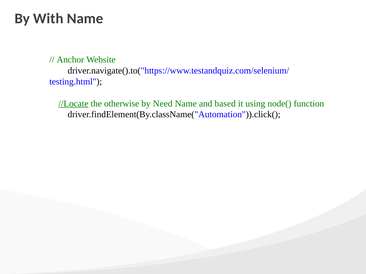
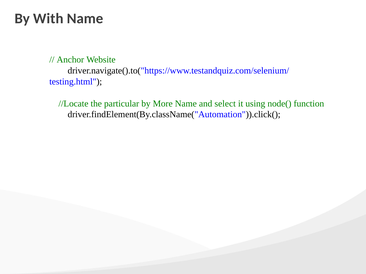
//Locate underline: present -> none
otherwise: otherwise -> particular
Need: Need -> More
based: based -> select
